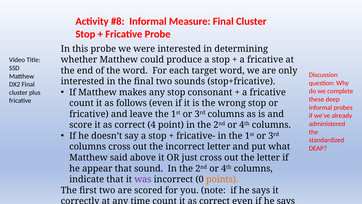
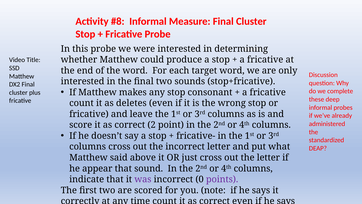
follows: follows -> deletes
4: 4 -> 2
points colour: orange -> purple
